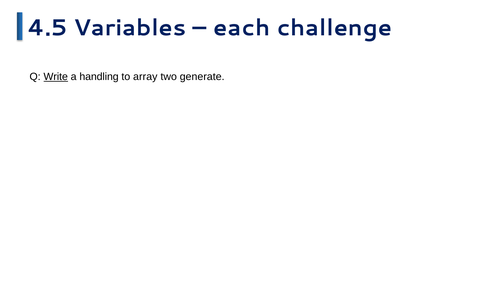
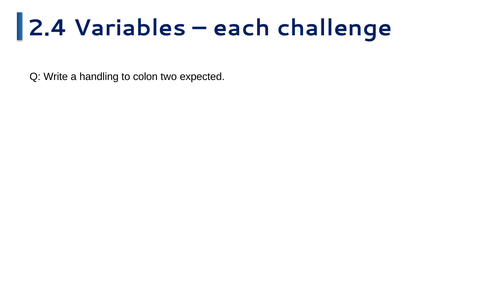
4.5: 4.5 -> 2.4
Write underline: present -> none
array: array -> colon
generate: generate -> expected
